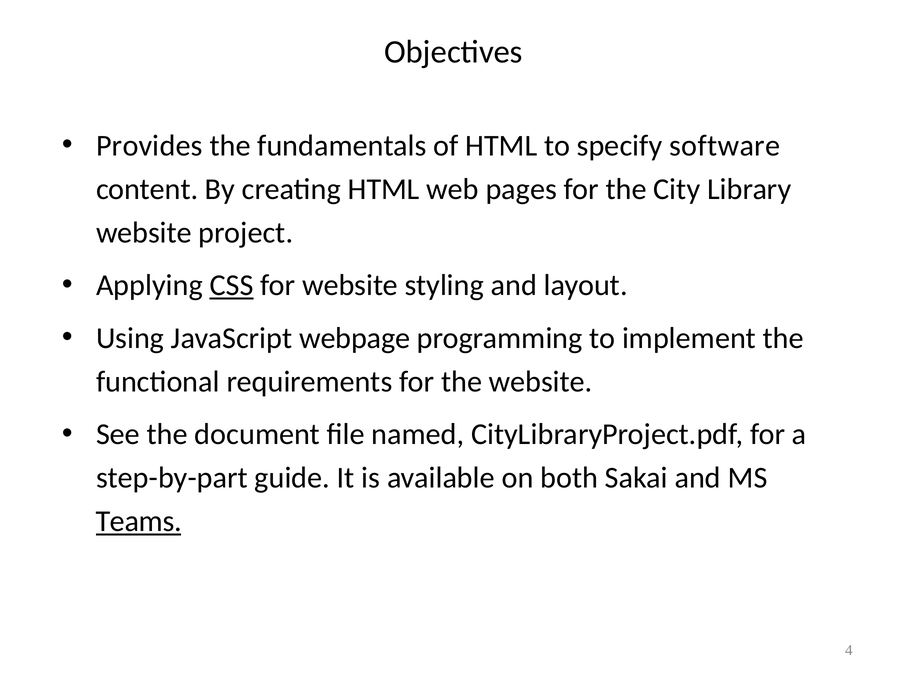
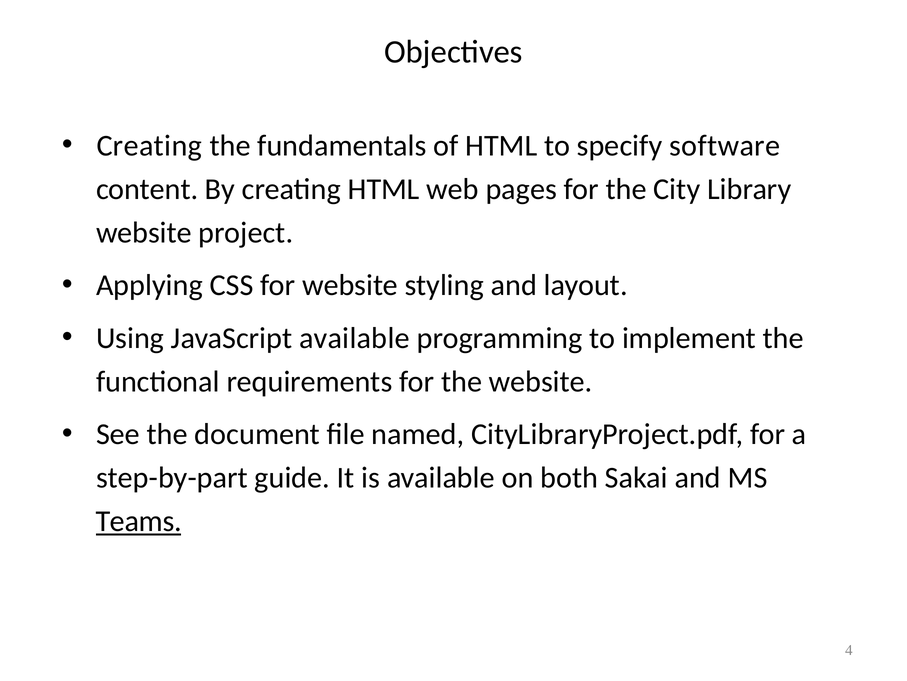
Provides at (149, 145): Provides -> Creating
CSS underline: present -> none
JavaScript webpage: webpage -> available
